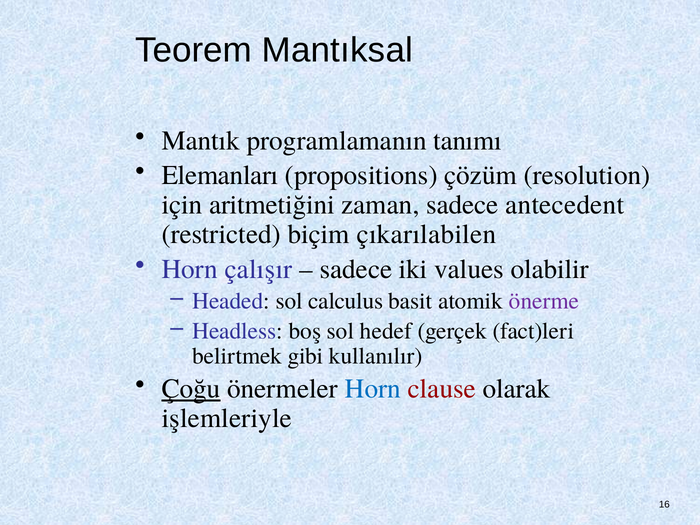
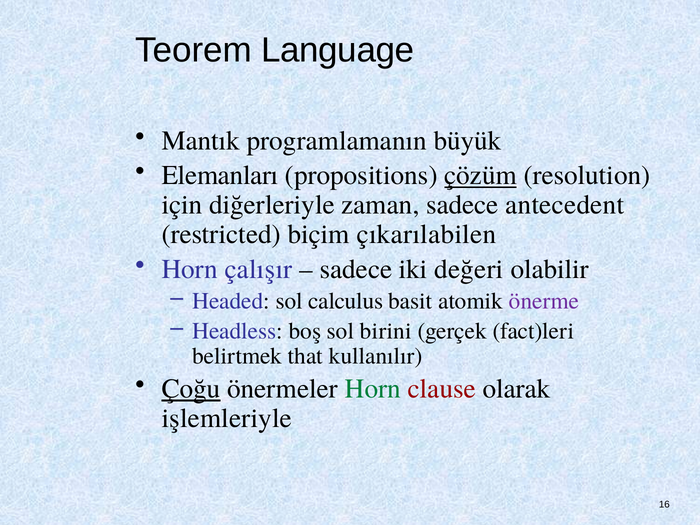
Mantıksal: Mantıksal -> Language
tanımı: tanımı -> büyük
çözüm underline: none -> present
aritmetiğini: aritmetiğini -> diğerleriyle
values: values -> değeri
hedef: hedef -> birini
gibi: gibi -> that
Horn at (373, 389) colour: blue -> green
